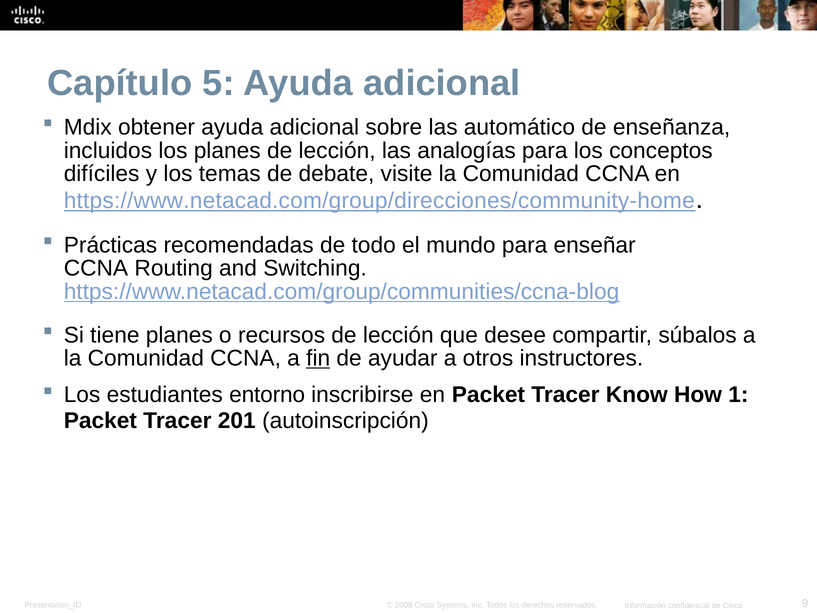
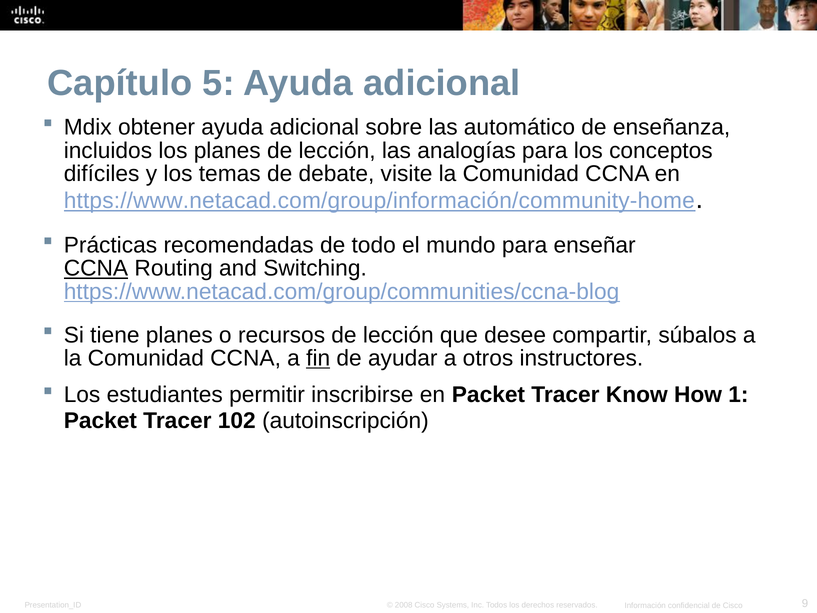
https://www.netacad.com/group/direcciones/community-home: https://www.netacad.com/group/direcciones/community-home -> https://www.netacad.com/group/información/community-home
CCNA at (96, 268) underline: none -> present
entorno: entorno -> permitir
201: 201 -> 102
